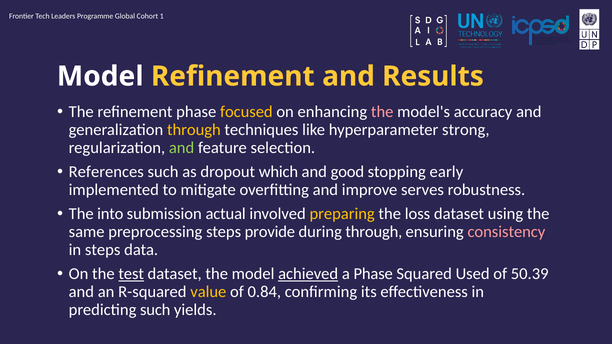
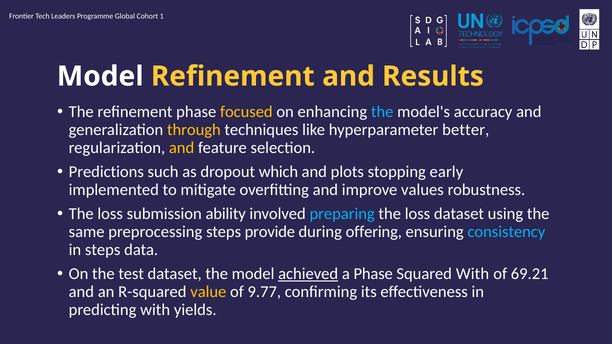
the at (382, 112) colour: pink -> light blue
strong: strong -> better
and at (182, 148) colour: light green -> yellow
References: References -> Predictions
good: good -> plots
serves: serves -> values
into at (110, 214): into -> loss
actual: actual -> ability
preparing colour: yellow -> light blue
during through: through -> offering
consistency colour: pink -> light blue
test underline: present -> none
Squared Used: Used -> With
50.39: 50.39 -> 69.21
0.84: 0.84 -> 9.77
predicting such: such -> with
